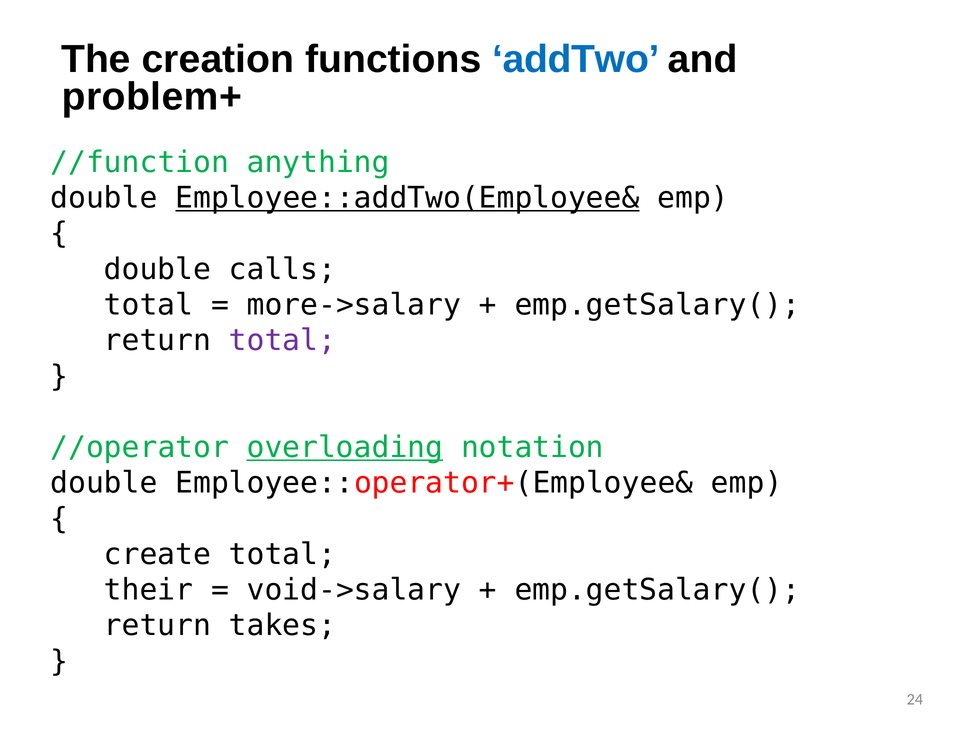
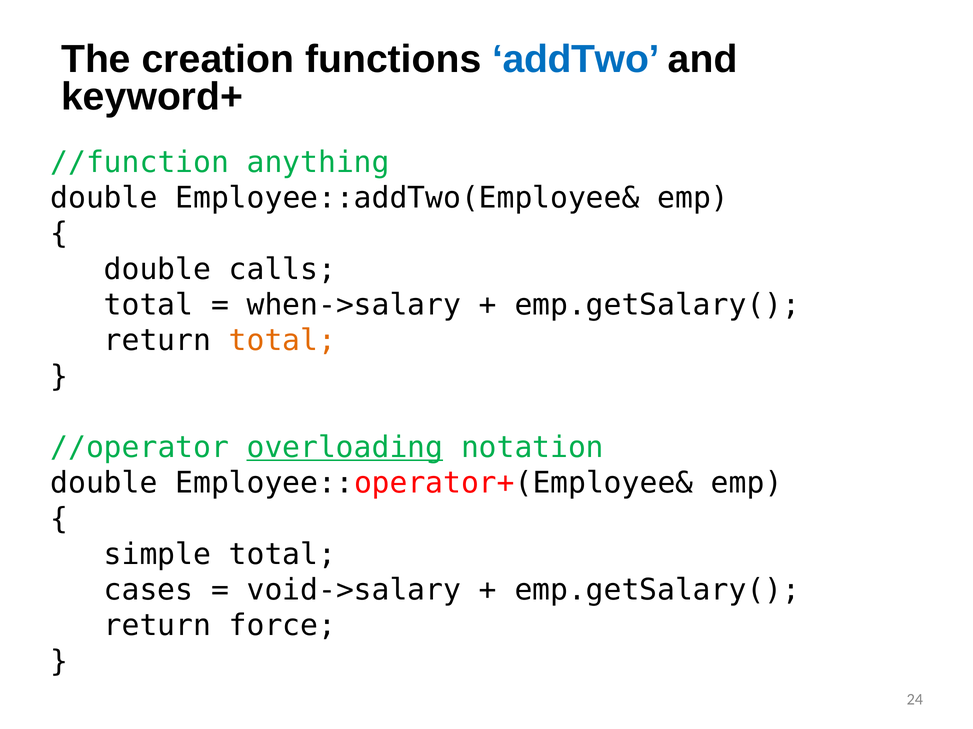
problem+: problem+ -> keyword+
Employee::addTwo(Employee& underline: present -> none
more->salary: more->salary -> when->salary
total at (282, 341) colour: purple -> orange
create: create -> simple
their: their -> cases
takes: takes -> force
